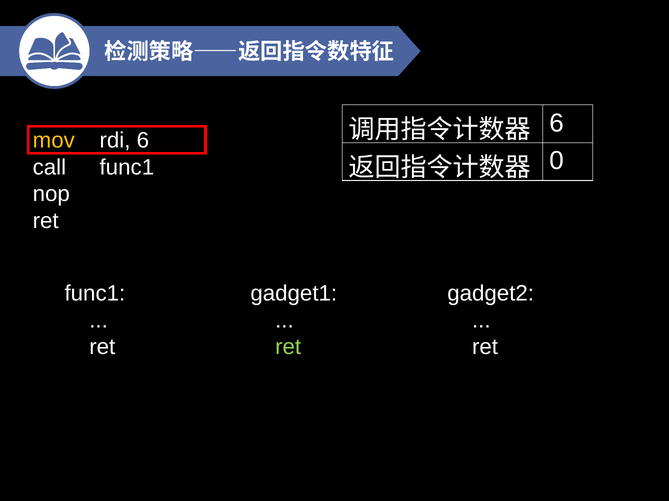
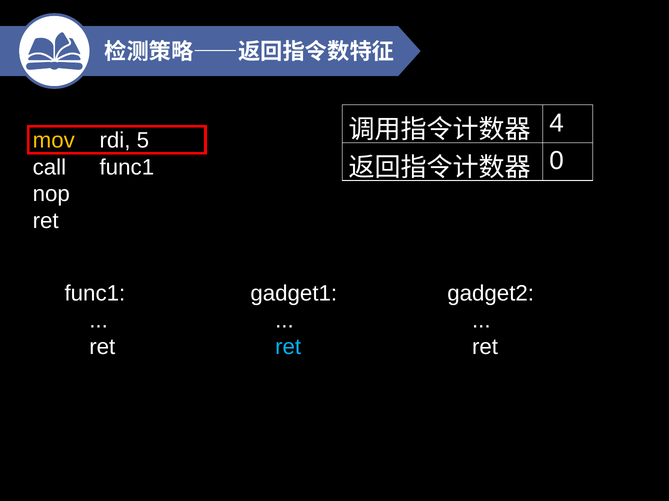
6 at (557, 123): 6 -> 4
rdi 6: 6 -> 5
ret at (288, 348) colour: light green -> light blue
